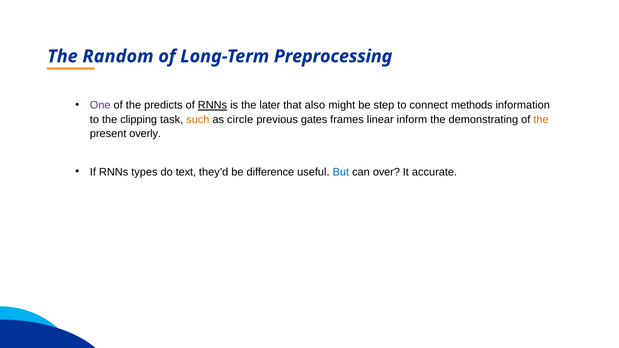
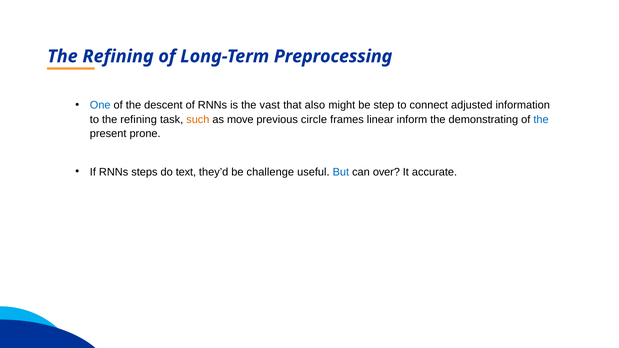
Random at (118, 56): Random -> Refining
One colour: purple -> blue
predicts: predicts -> descent
RNNs at (212, 105) underline: present -> none
later: later -> vast
methods: methods -> adjusted
to the clipping: clipping -> refining
circle: circle -> move
gates: gates -> circle
the at (541, 119) colour: orange -> blue
overly: overly -> prone
types: types -> steps
difference: difference -> challenge
